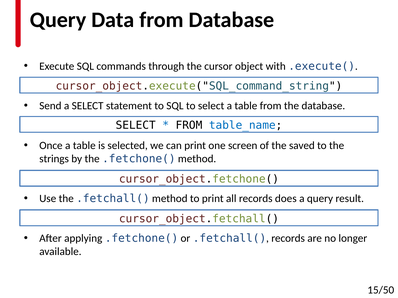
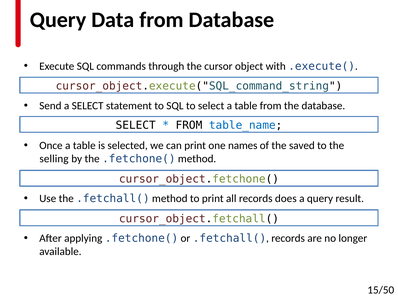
screen: screen -> names
strings: strings -> selling
